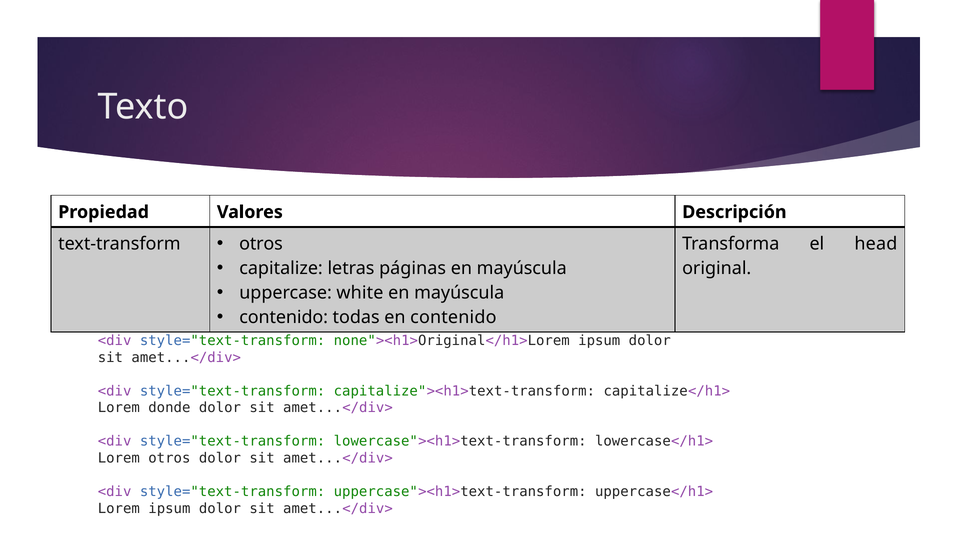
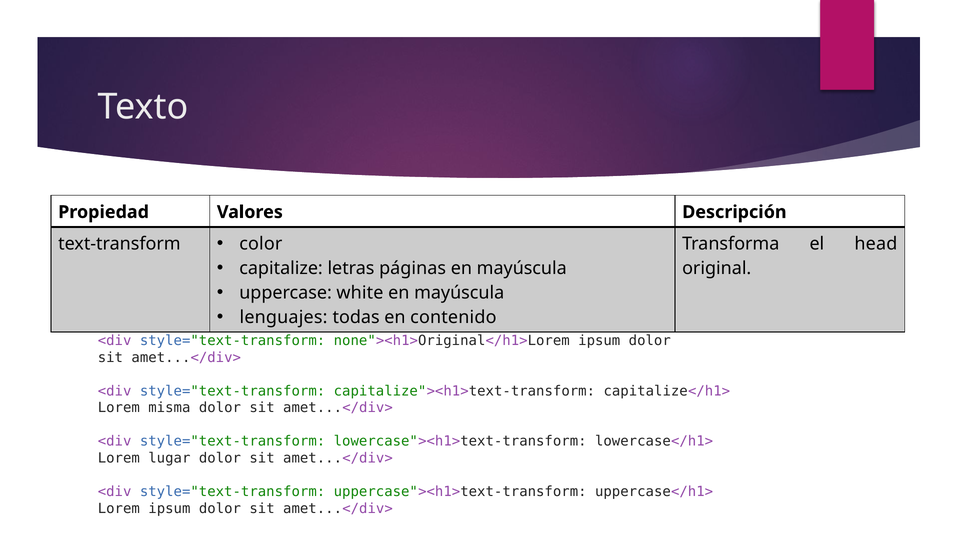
otros at (261, 244): otros -> color
contenido at (284, 317): contenido -> lenguajes
donde: donde -> misma
Lorem otros: otros -> lugar
